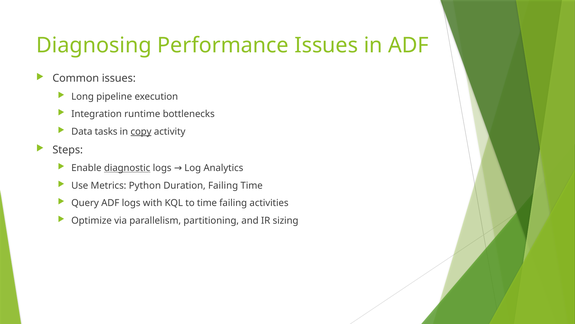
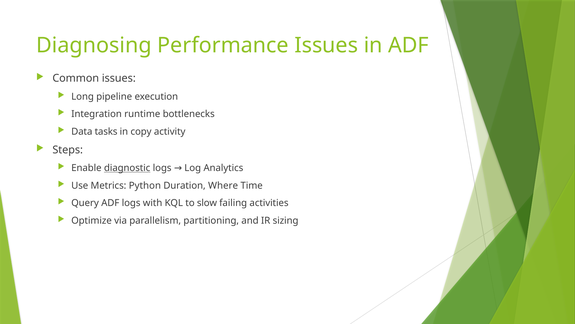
copy underline: present -> none
Duration Failing: Failing -> Where
to time: time -> slow
